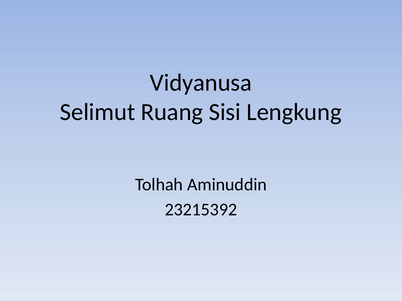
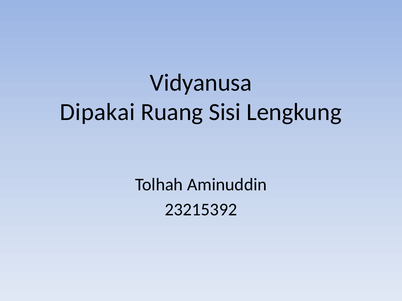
Selimut: Selimut -> Dipakai
